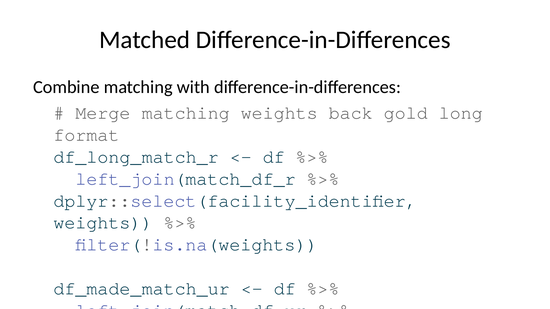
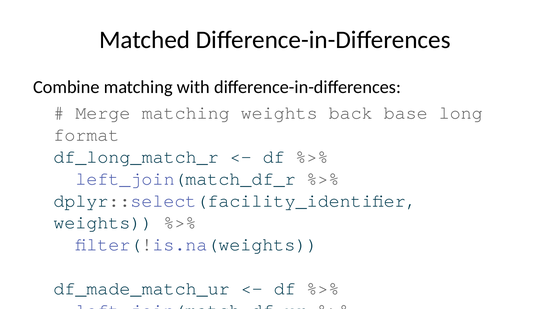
gold: gold -> base
